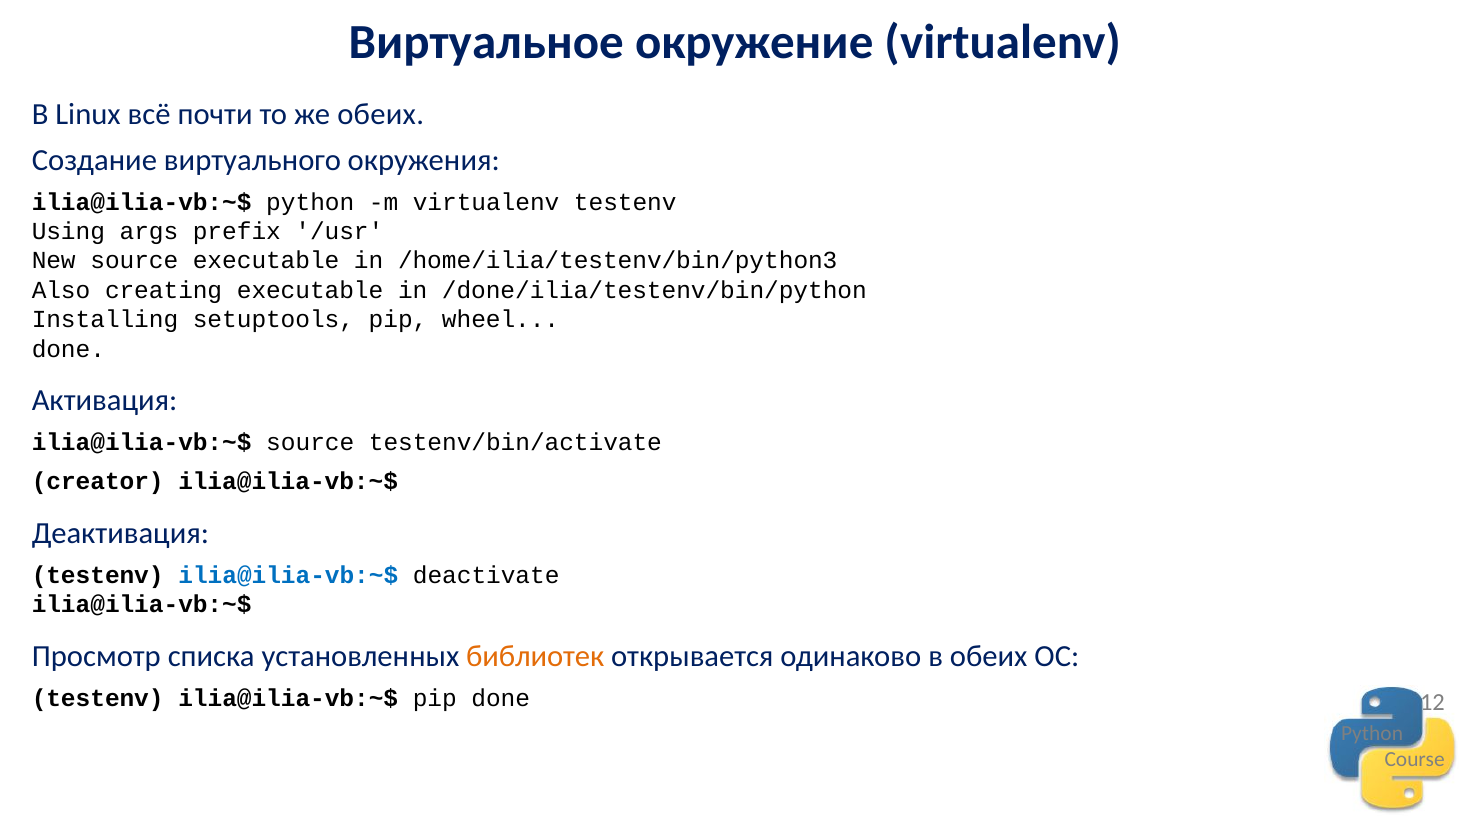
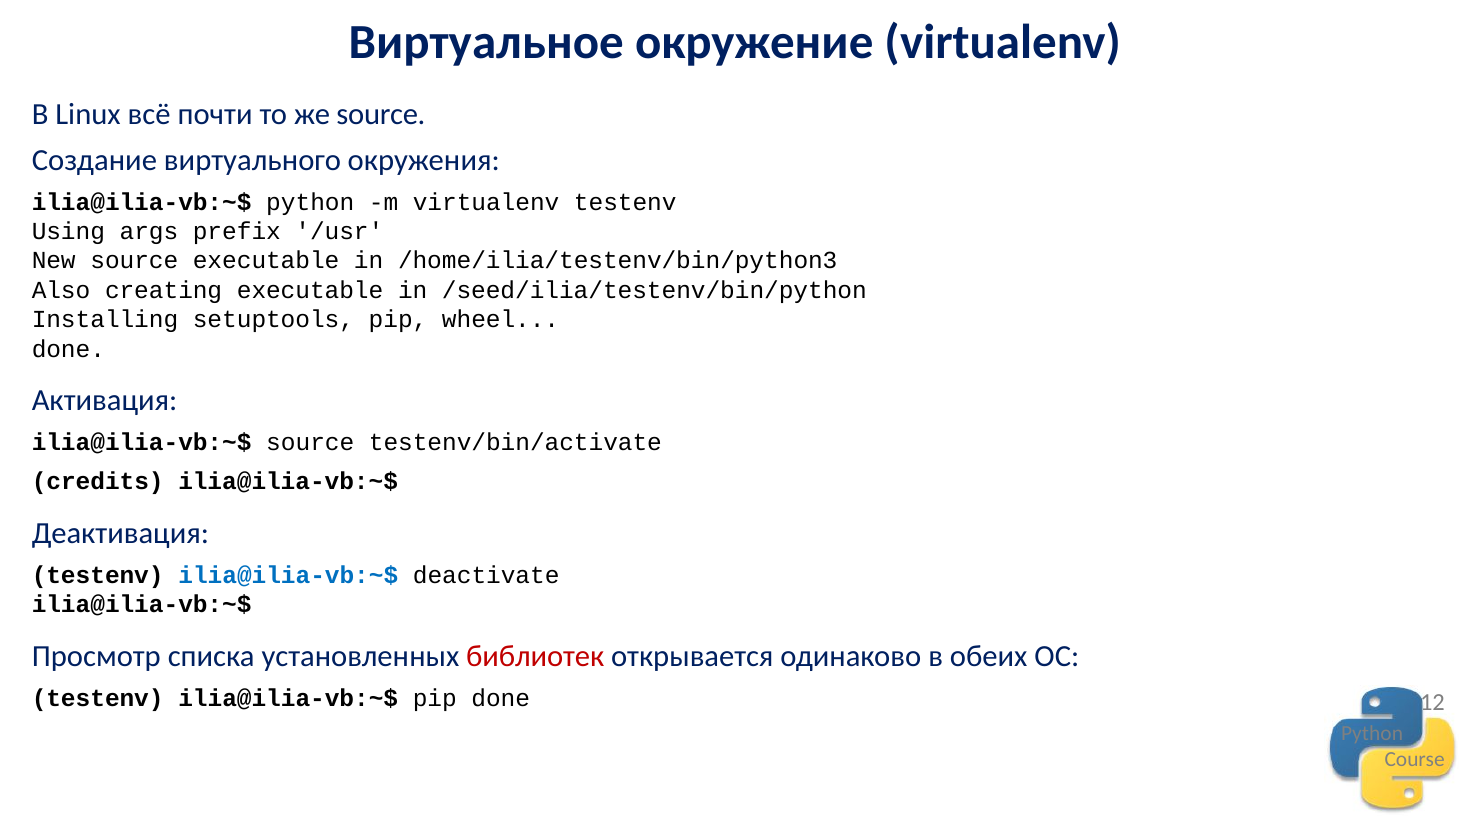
же обеих: обеих -> source
/done/ilia/testenv/bin/python: /done/ilia/testenv/bin/python -> /seed/ilia/testenv/bin/python
creator: creator -> credits
библиотек colour: orange -> red
